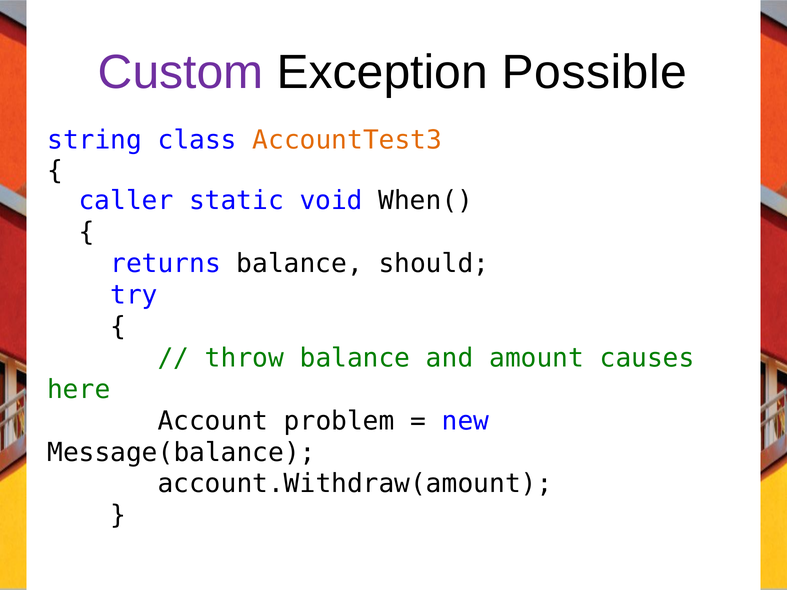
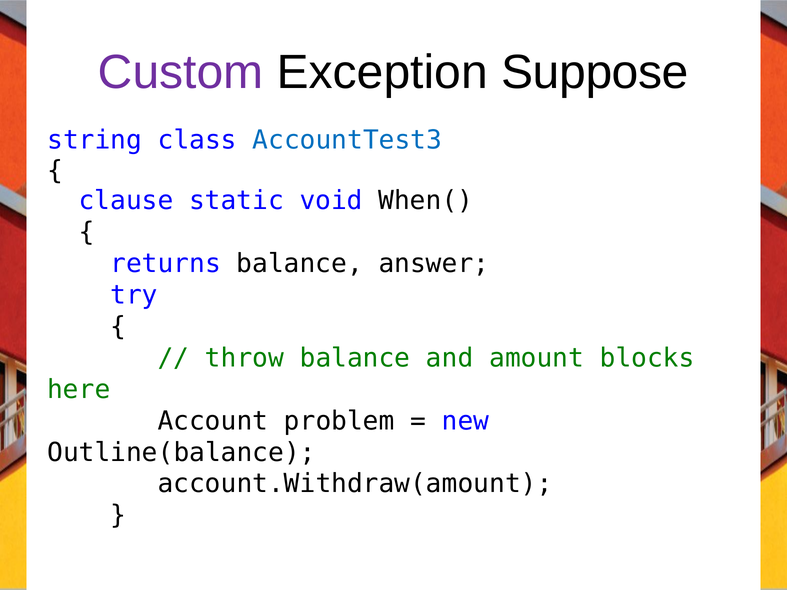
Possible: Possible -> Suppose
AccountTest3 colour: orange -> blue
caller: caller -> clause
should: should -> answer
causes: causes -> blocks
Message(balance: Message(balance -> Outline(balance
